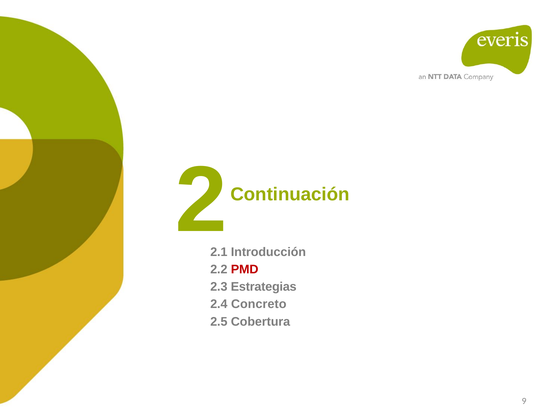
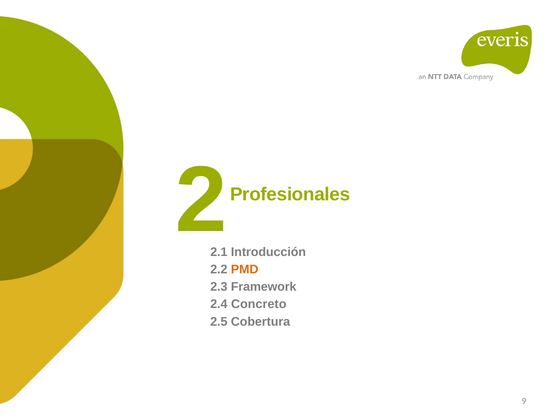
Continuación: Continuación -> Profesionales
PMD colour: red -> orange
Estrategias: Estrategias -> Framework
